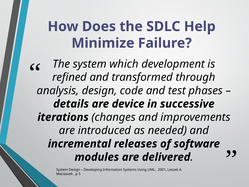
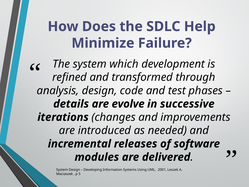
device: device -> evolve
